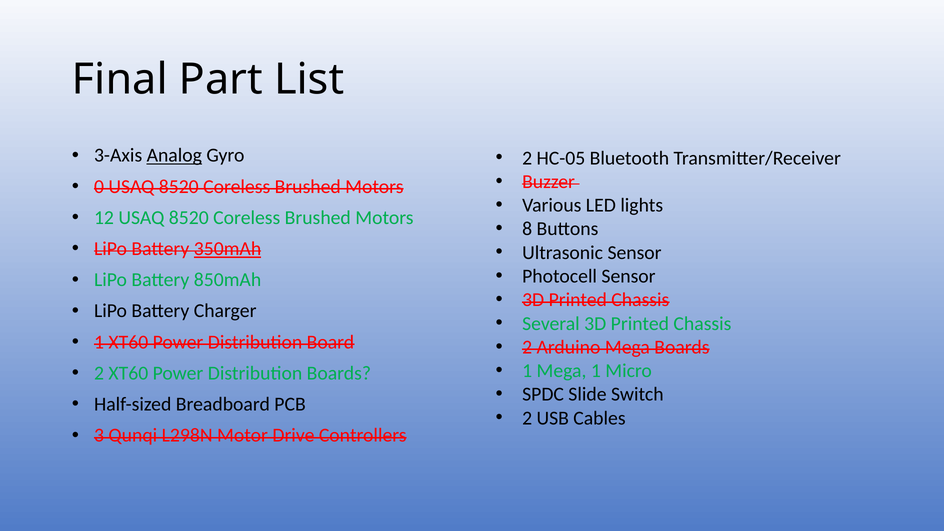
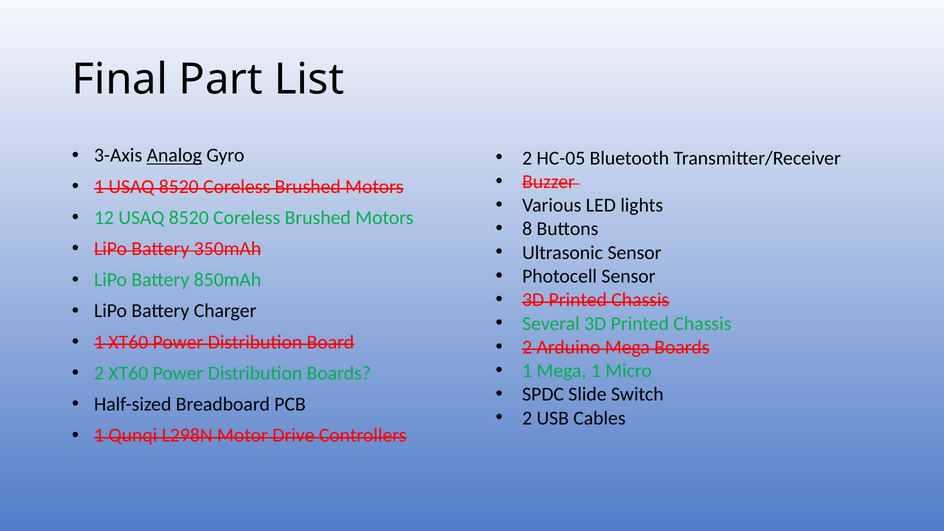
0 at (99, 187): 0 -> 1
350mAh underline: present -> none
3 at (99, 435): 3 -> 1
